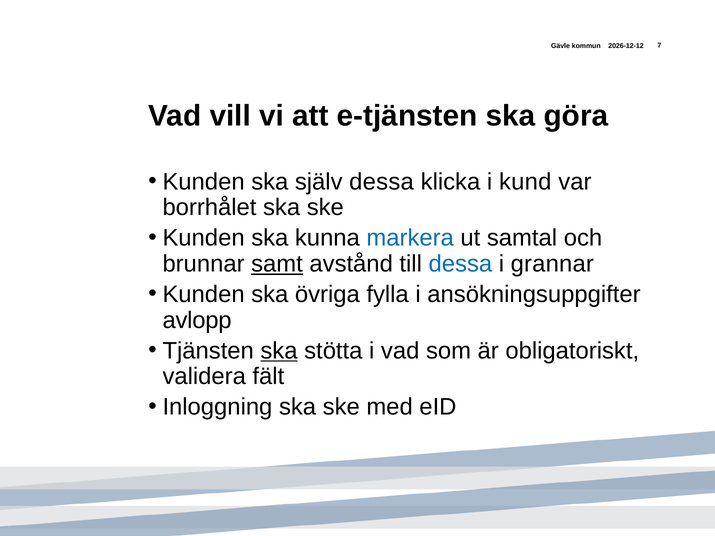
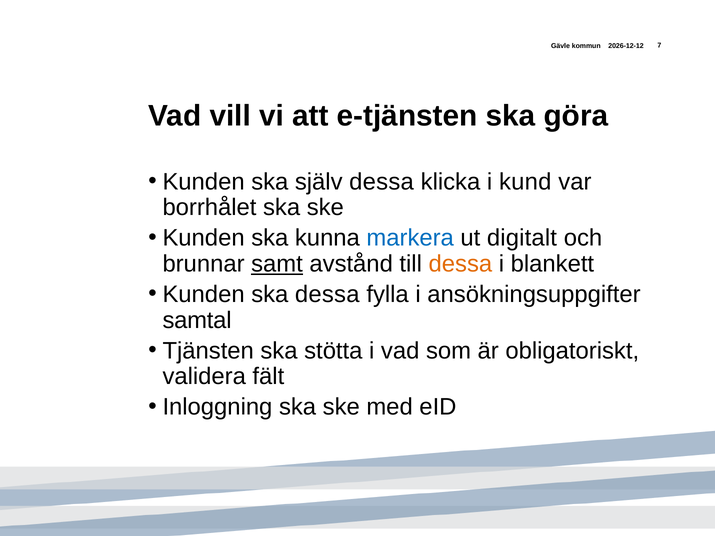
samtal: samtal -> digitalt
dessa at (460, 264) colour: blue -> orange
grannar: grannar -> blankett
ska övriga: övriga -> dessa
avlopp: avlopp -> samtal
ska at (279, 351) underline: present -> none
